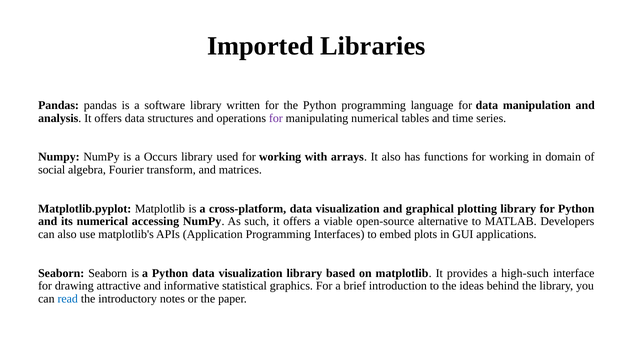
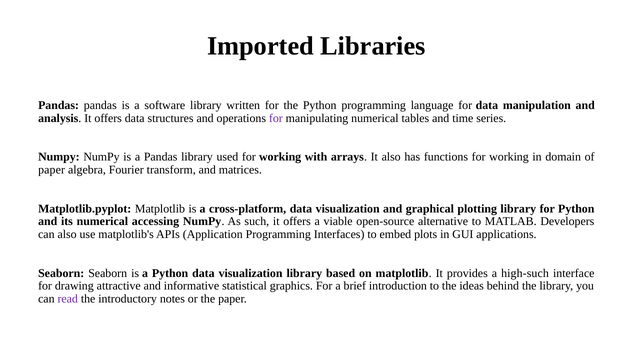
a Occurs: Occurs -> Pandas
social at (52, 170): social -> paper
read colour: blue -> purple
